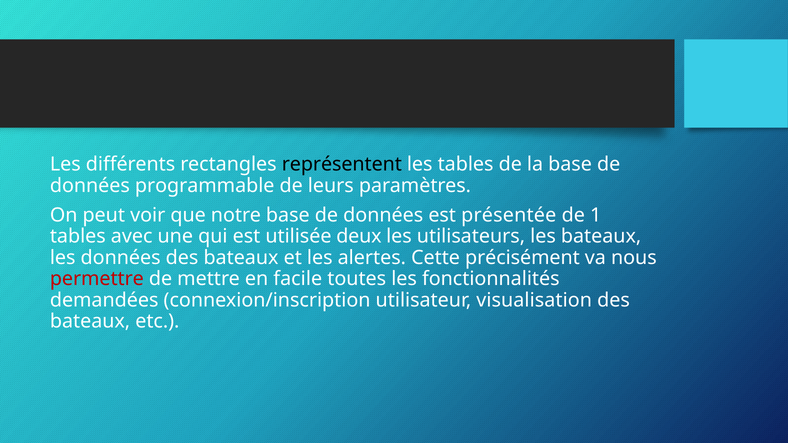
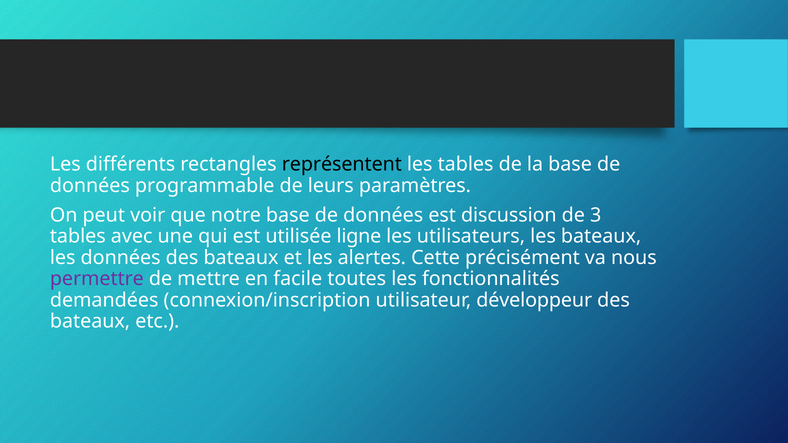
présentée: présentée -> discussion
1: 1 -> 3
deux: deux -> ligne
permettre colour: red -> purple
visualisation: visualisation -> développeur
